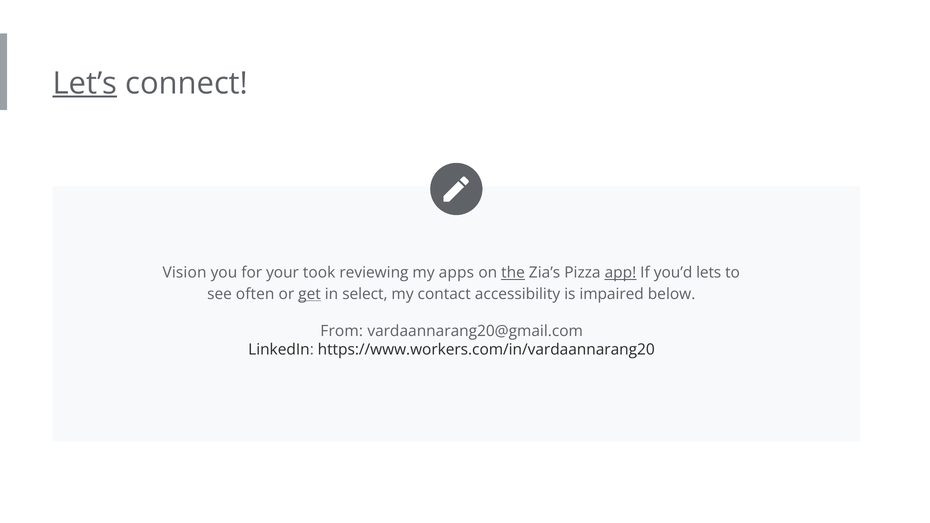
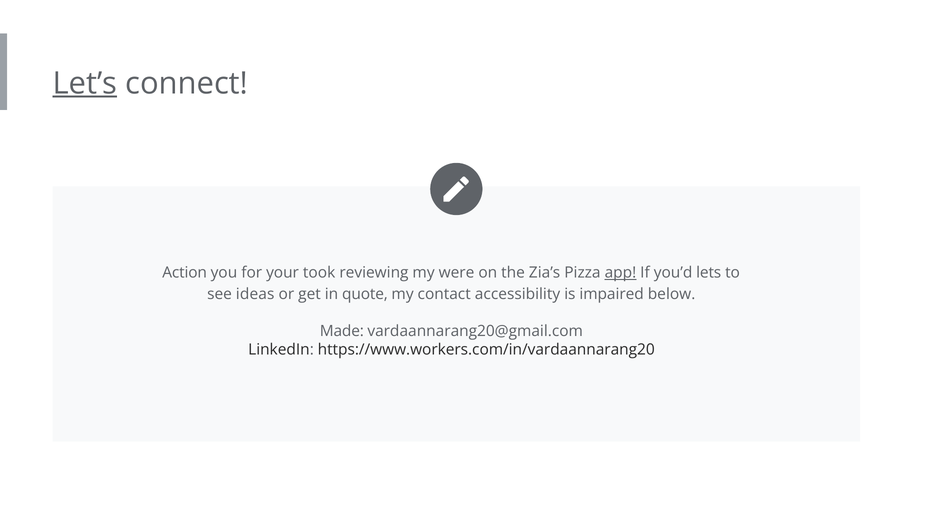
Vision: Vision -> Action
apps: apps -> were
the underline: present -> none
often: often -> ideas
get underline: present -> none
select: select -> quote
From: From -> Made
